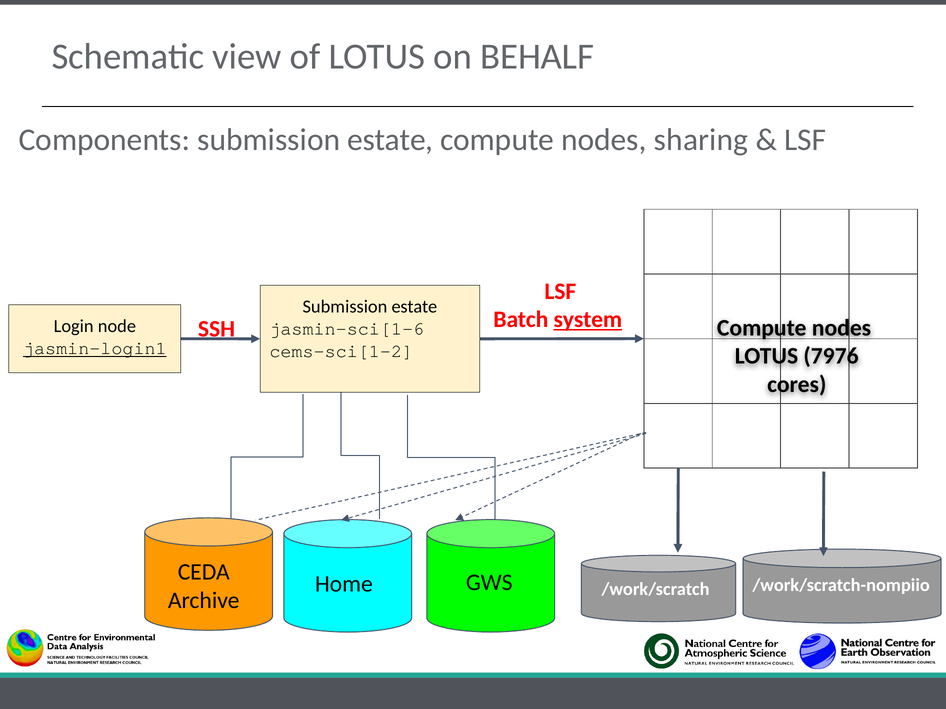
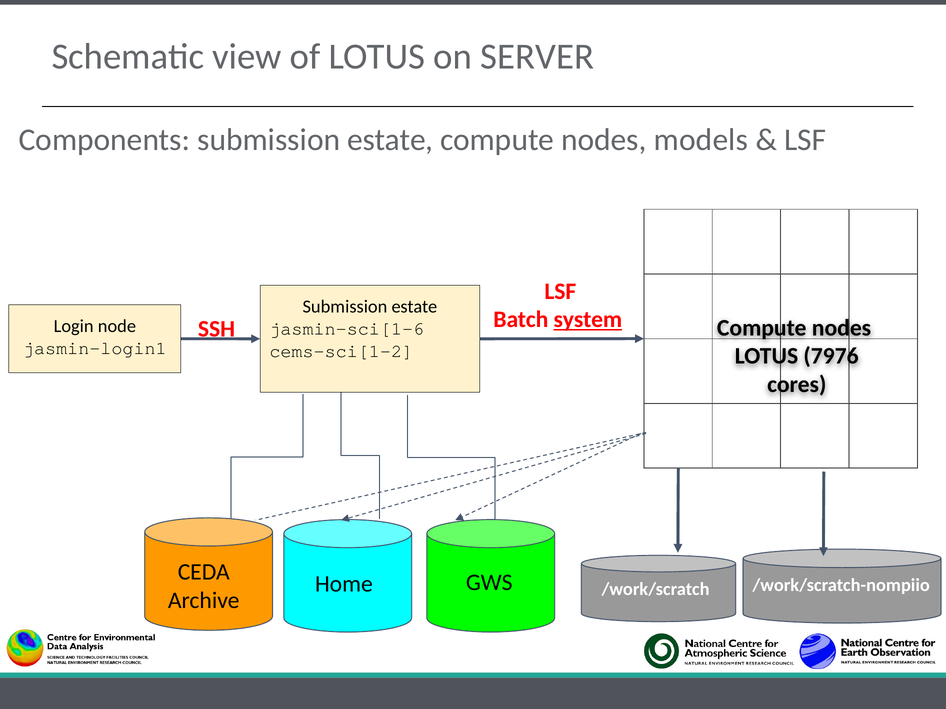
BEHALF: BEHALF -> SERVER
sharing: sharing -> models
jasmin-login1 underline: present -> none
